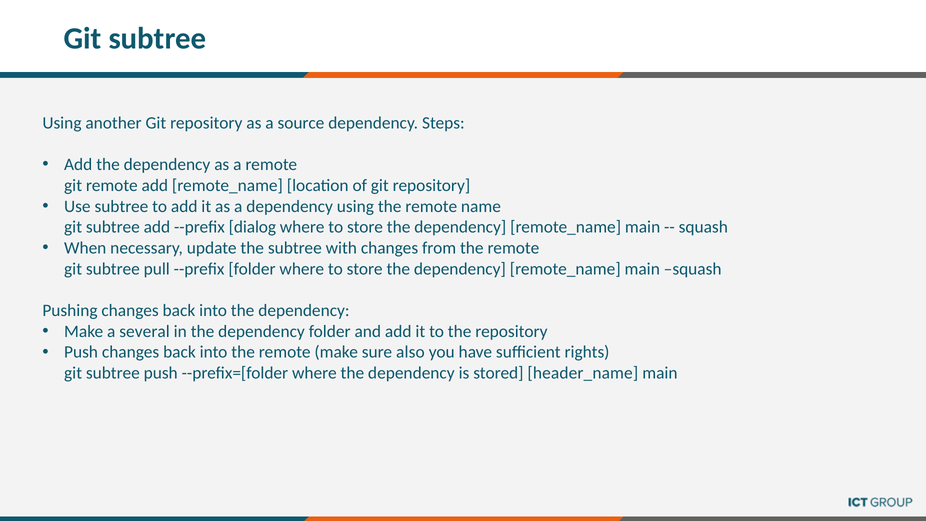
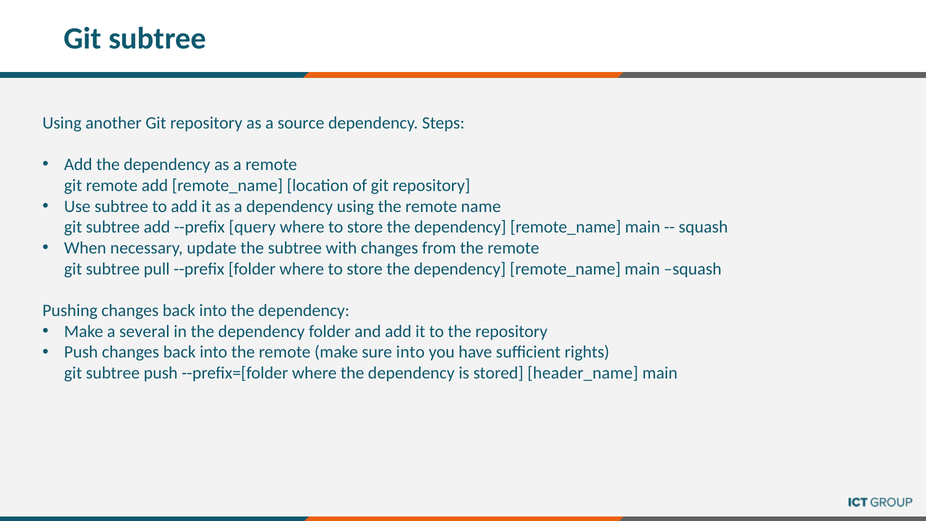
dialog: dialog -> query
sure also: also -> into
